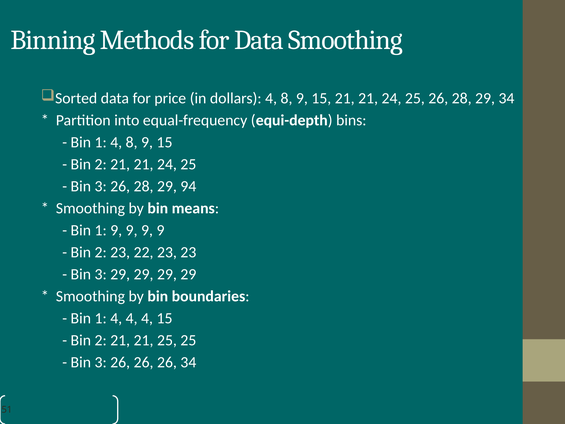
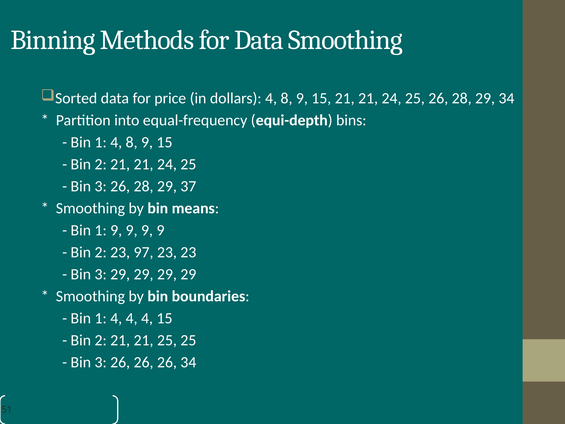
94: 94 -> 37
22: 22 -> 97
